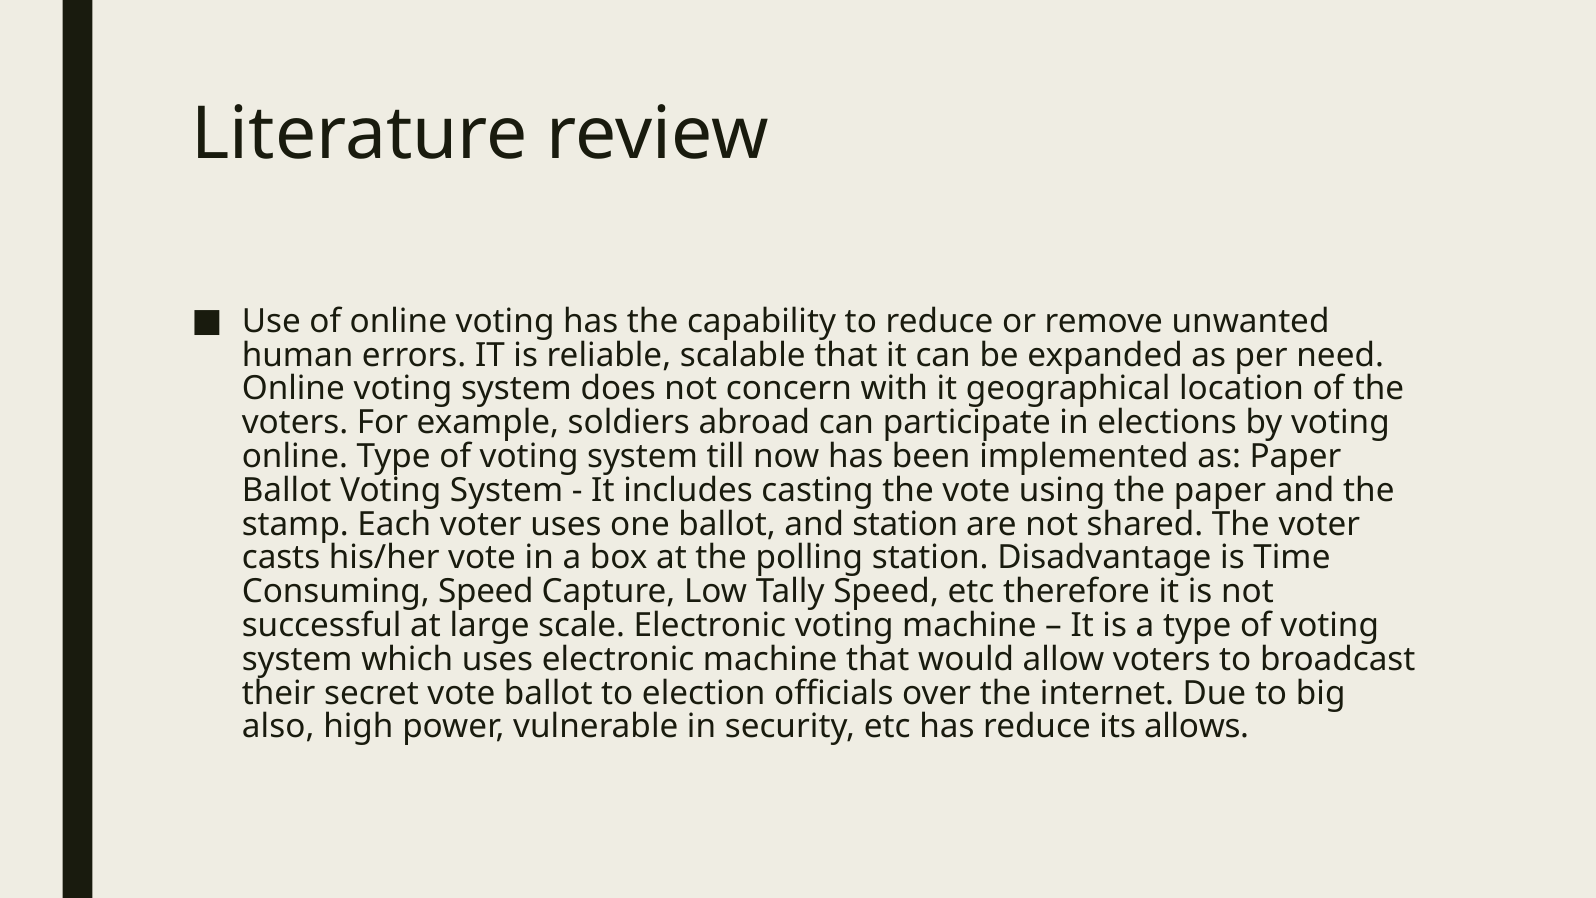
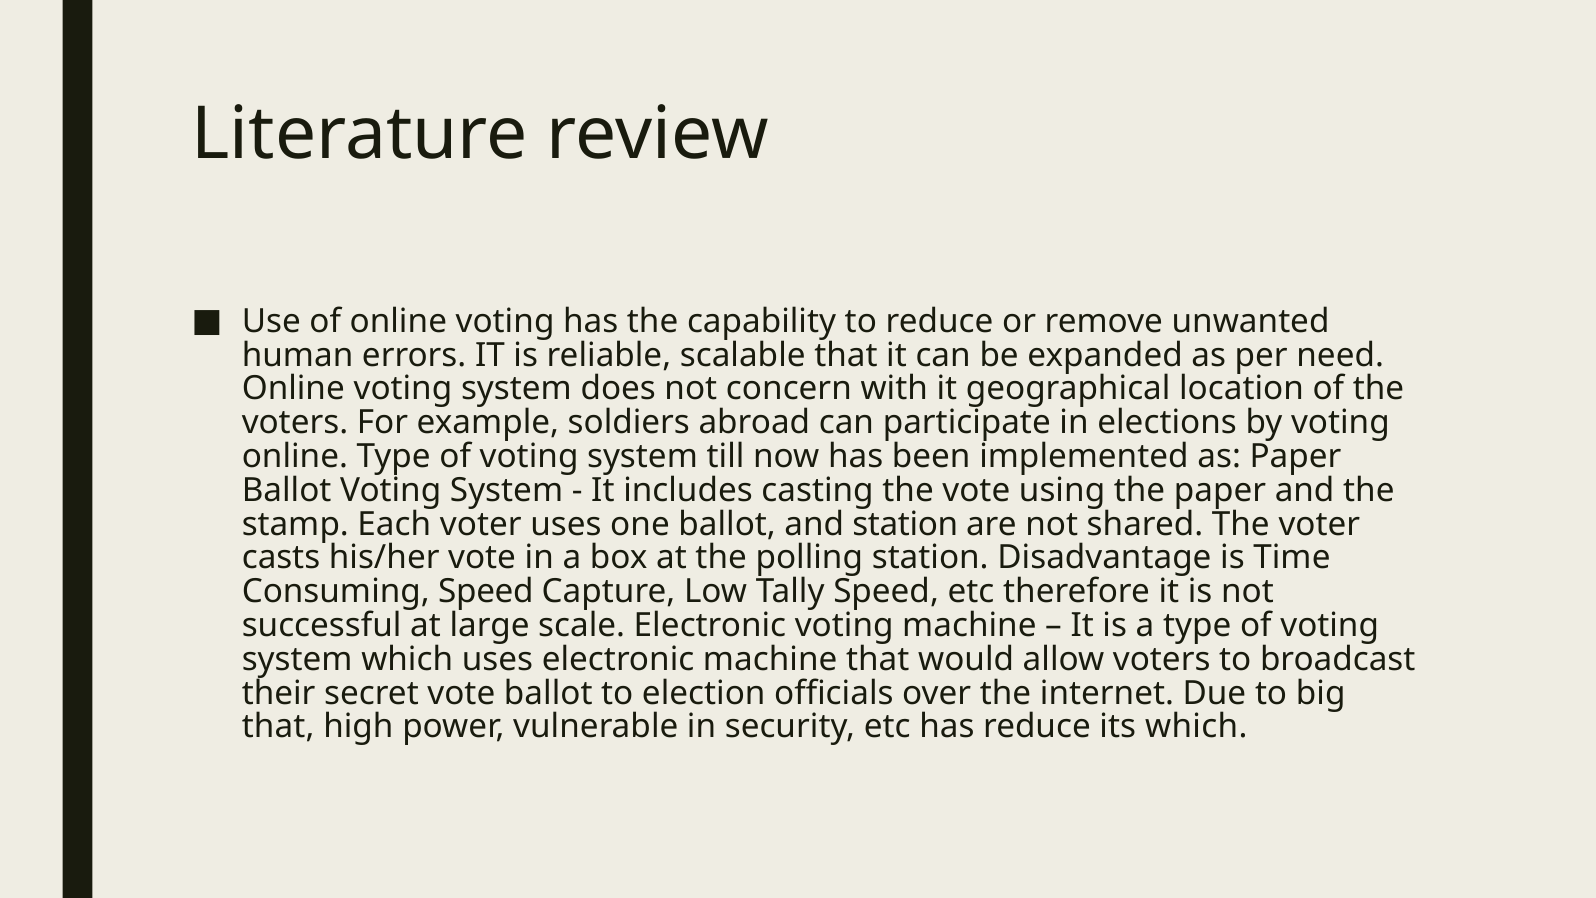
also at (278, 727): also -> that
its allows: allows -> which
